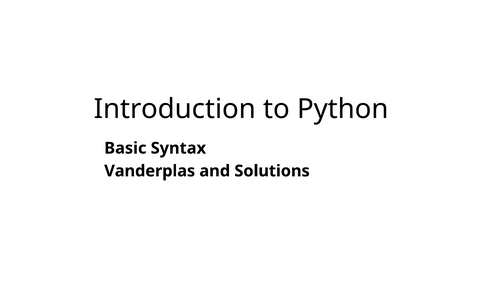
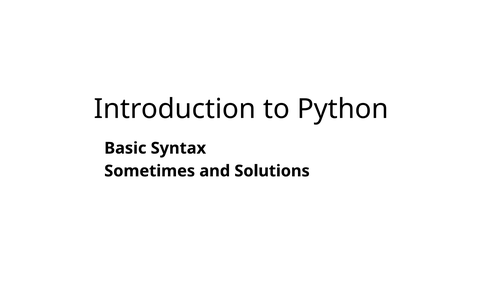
Vanderplas: Vanderplas -> Sometimes
